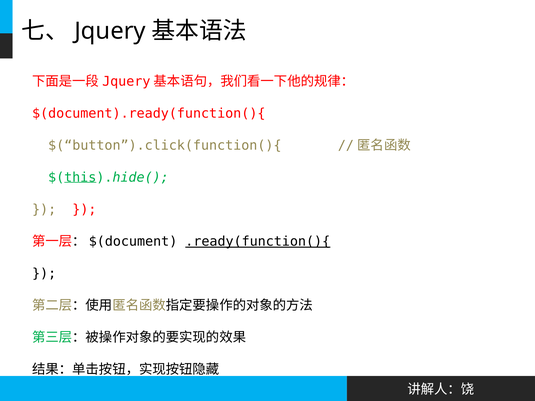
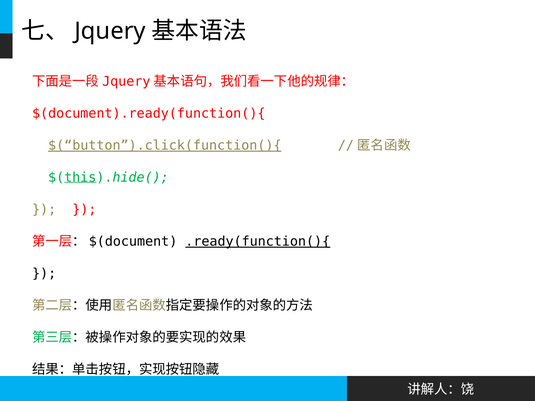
$(“button”).click(function(){ underline: none -> present
